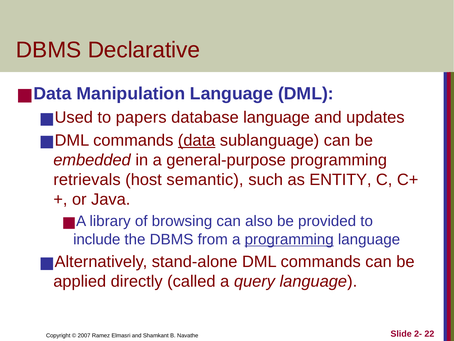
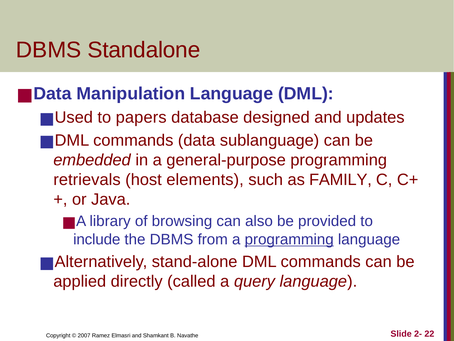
Declarative: Declarative -> Standalone
database language: language -> designed
data at (197, 140) underline: present -> none
semantic: semantic -> elements
ENTITY: ENTITY -> FAMILY
